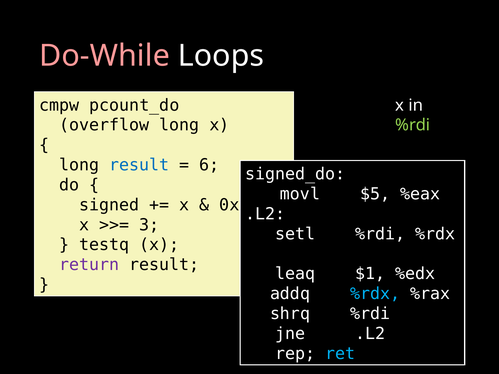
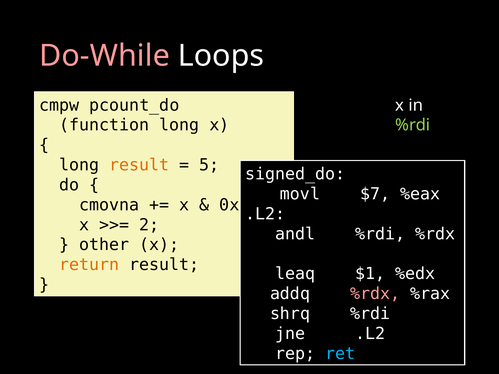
overflow: overflow -> function
result at (139, 165) colour: blue -> orange
6: 6 -> 5
$5: $5 -> $7
signed: signed -> cmovna
3: 3 -> 2
setl: setl -> andl
testq: testq -> other
return colour: purple -> orange
%rdx at (375, 294) colour: light blue -> pink
